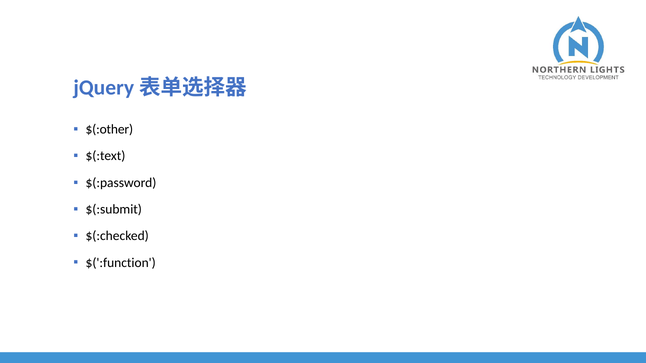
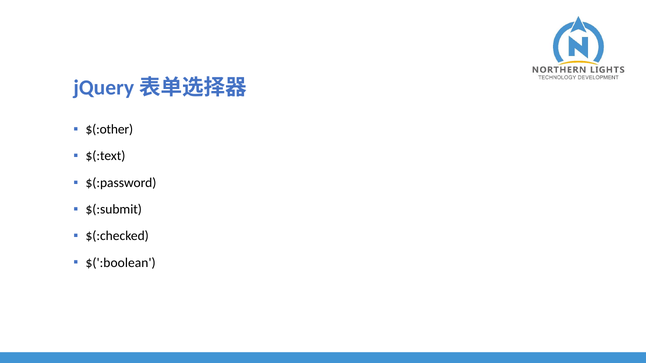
$(':function: $(':function -> $(':boolean
